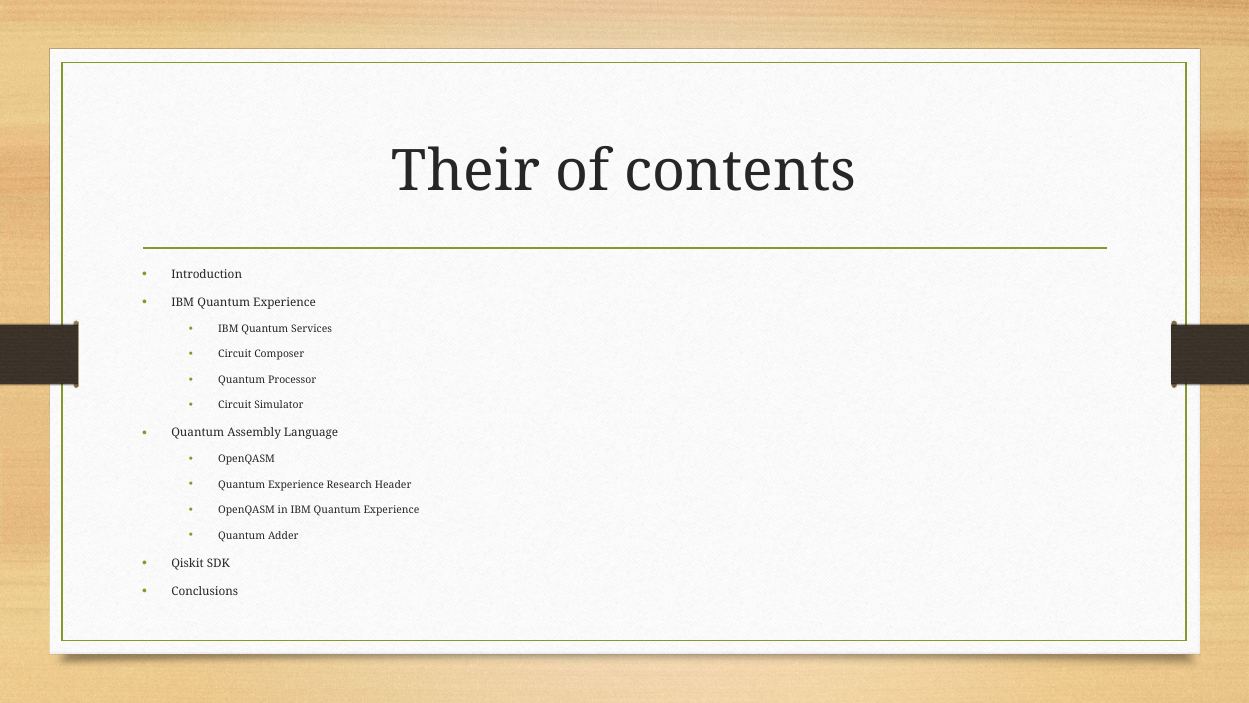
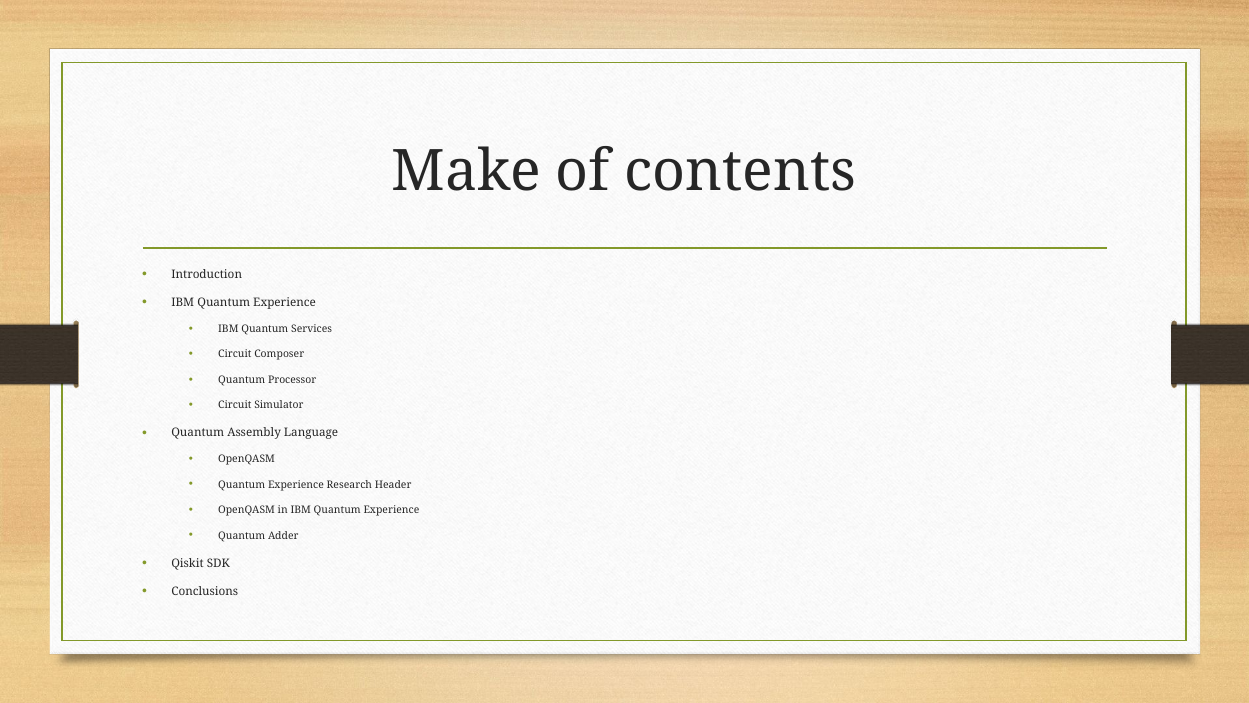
Their: Their -> Make
